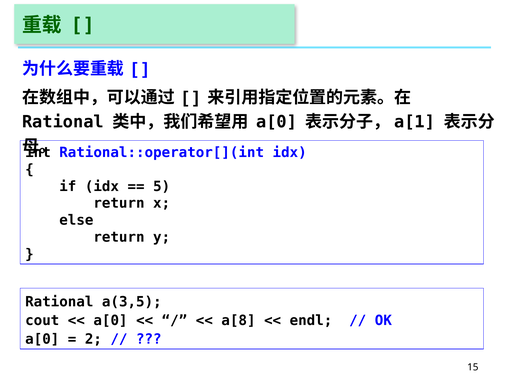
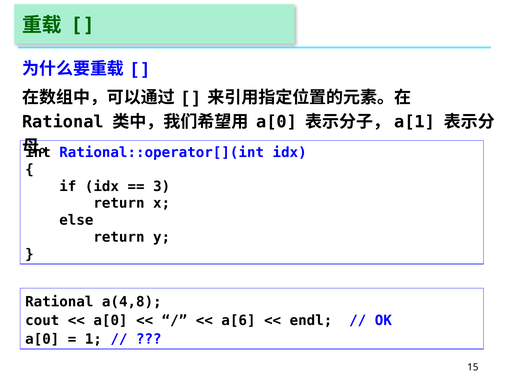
5: 5 -> 3
a(3,5: a(3,5 -> a(4,8
a[8: a[8 -> a[6
2: 2 -> 1
